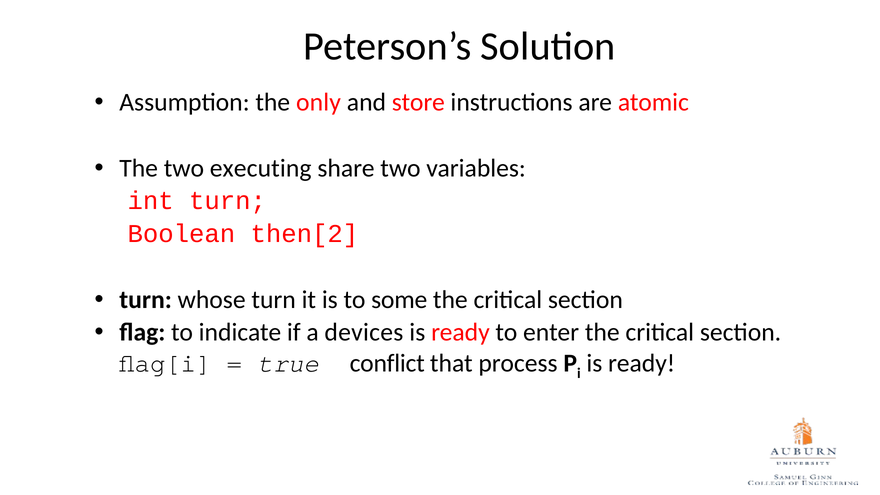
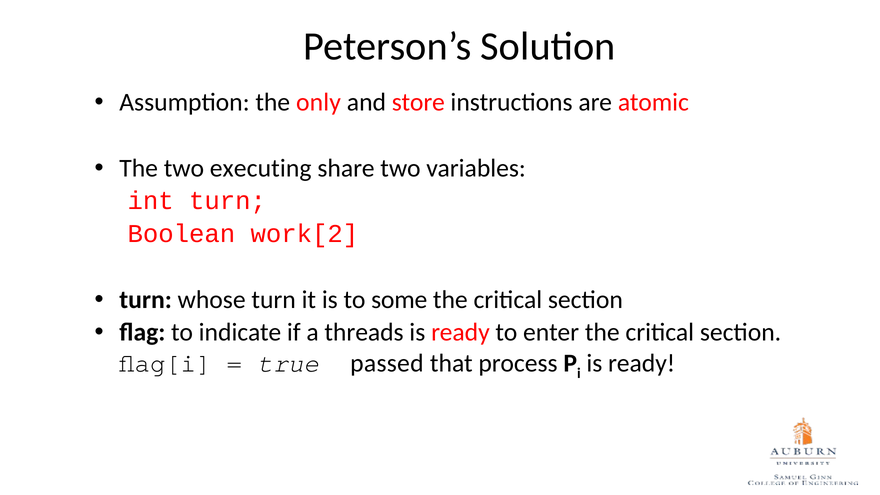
then[2: then[2 -> work[2
devices: devices -> threads
conflict: conflict -> passed
